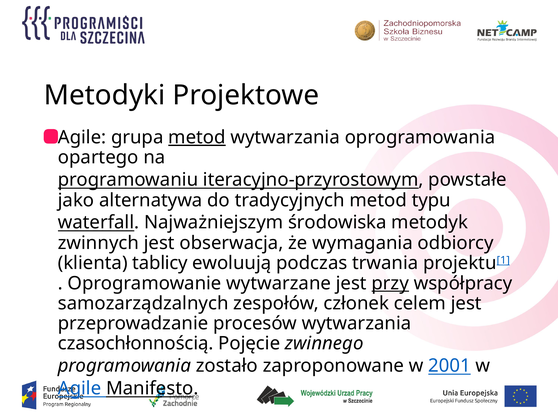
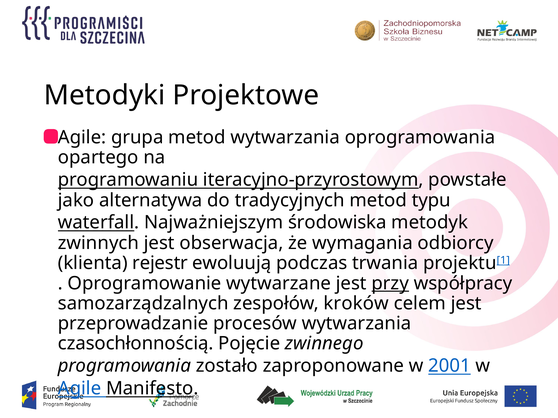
metod at (197, 137) underline: present -> none
tablicy: tablicy -> rejestr
członek: członek -> kroków
